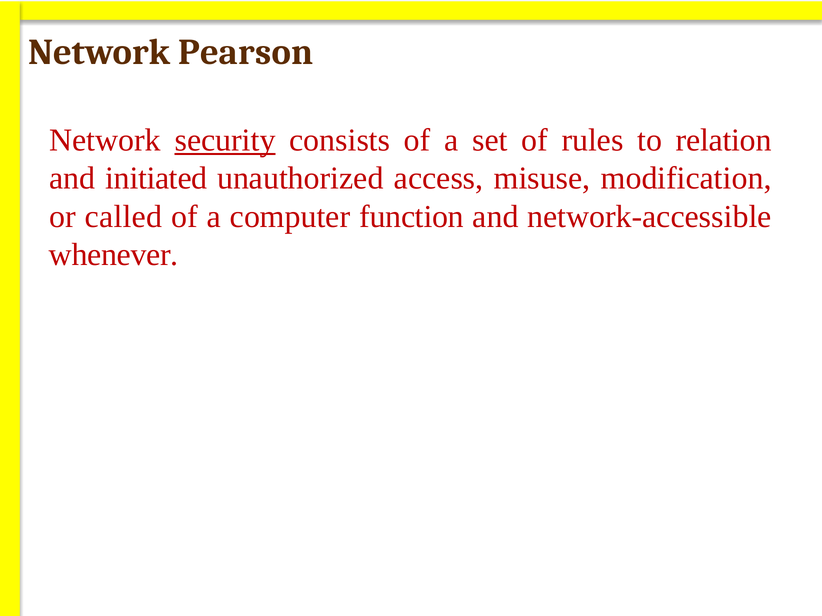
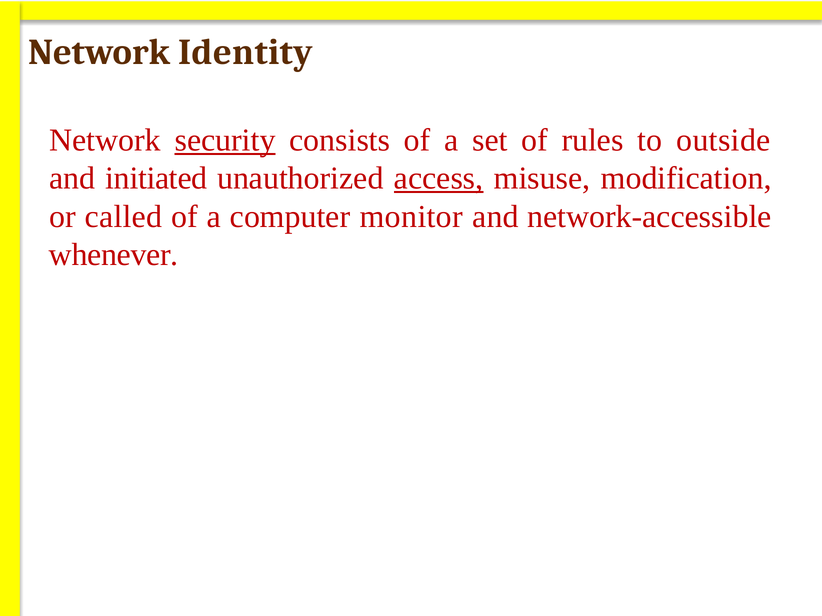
Pearson: Pearson -> Identity
relation: relation -> outside
access underline: none -> present
function: function -> monitor
